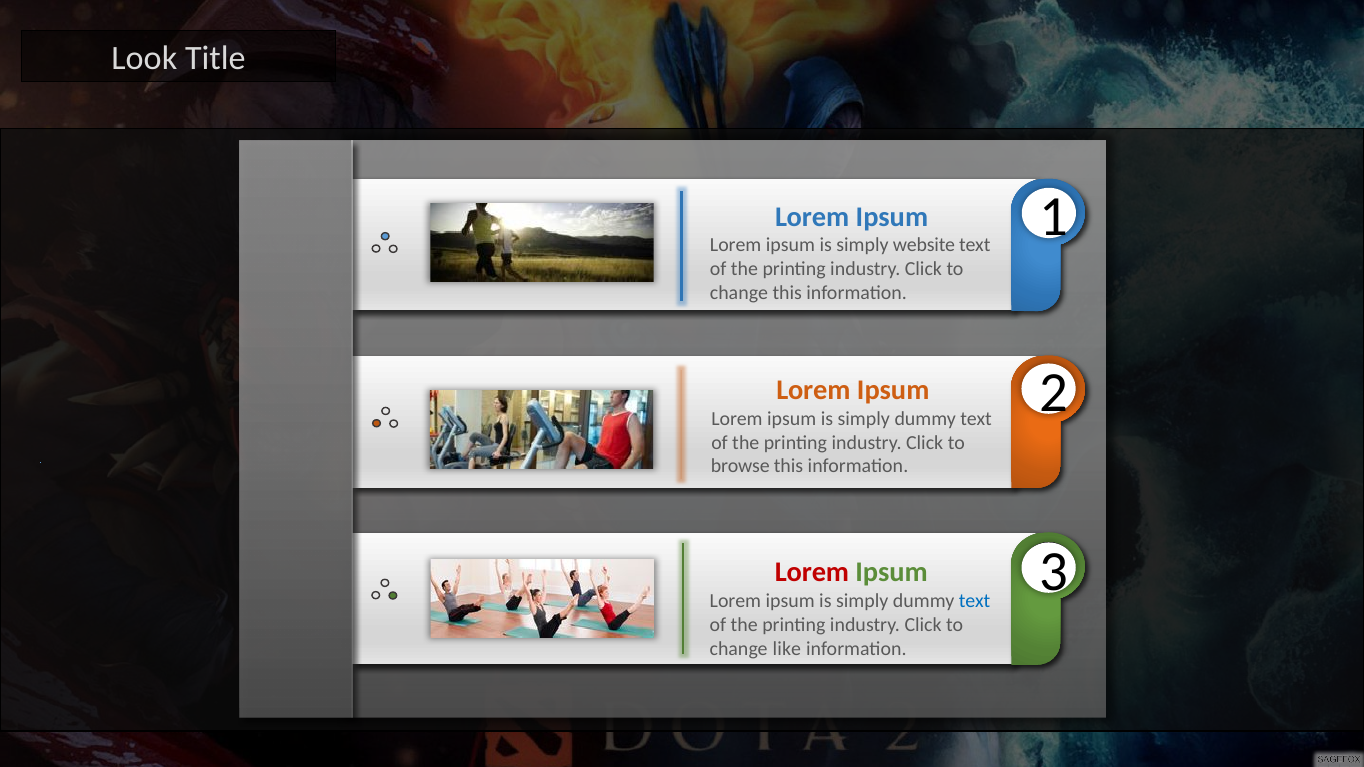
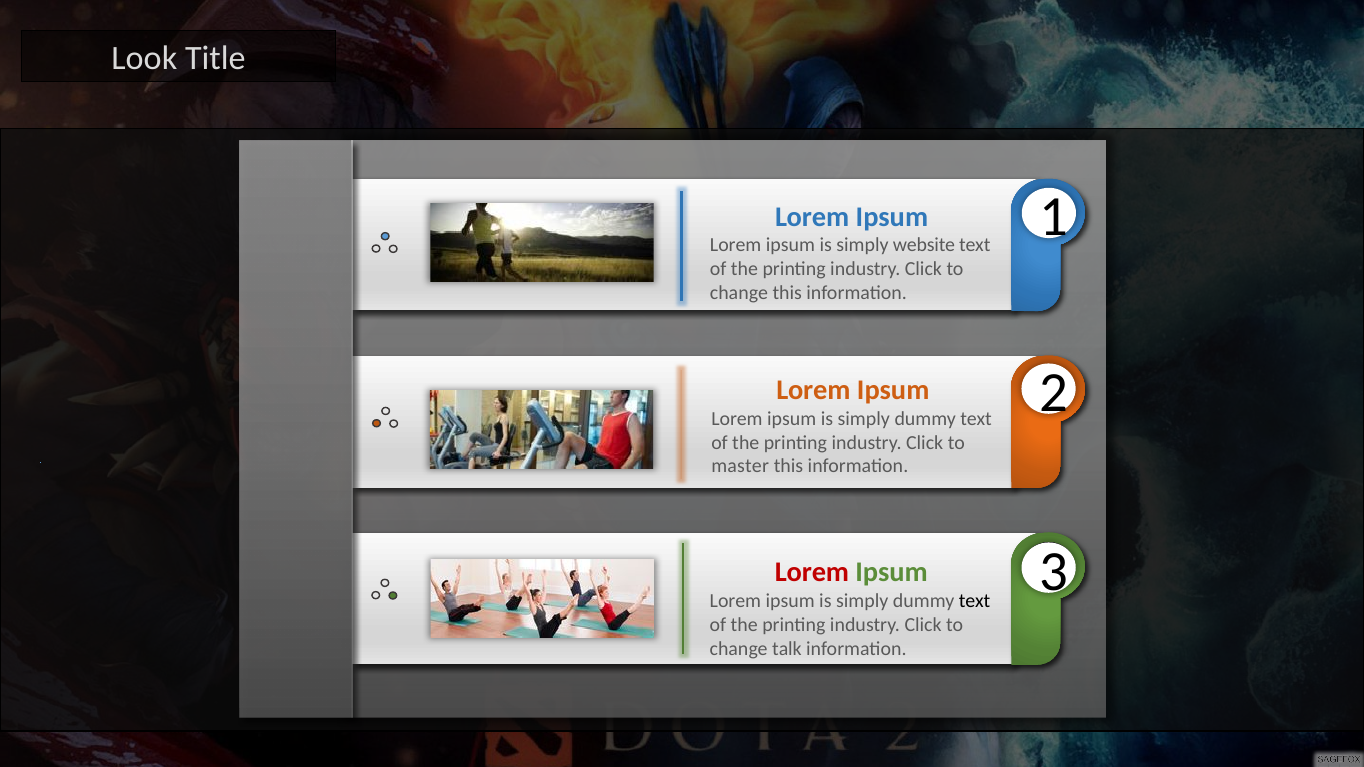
browse: browse -> master
text at (975, 601) colour: blue -> black
like: like -> talk
